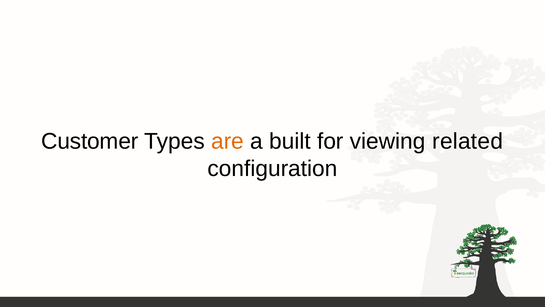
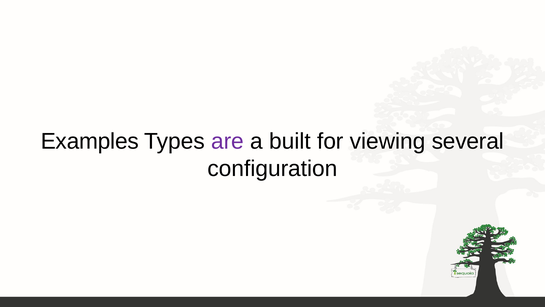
Customer: Customer -> Examples
are colour: orange -> purple
related: related -> several
